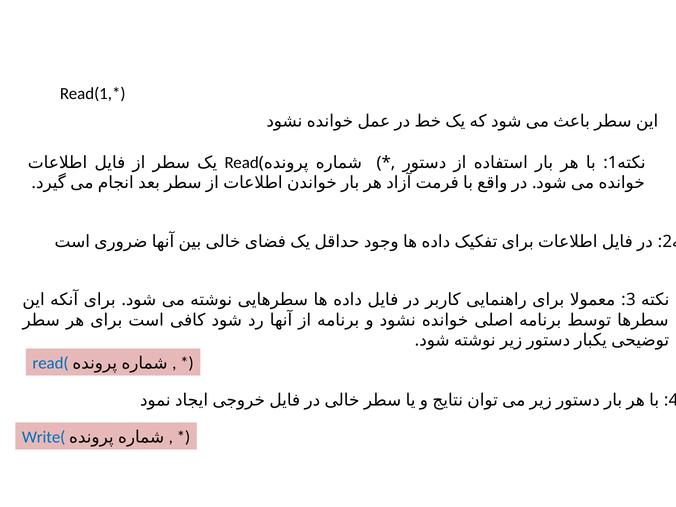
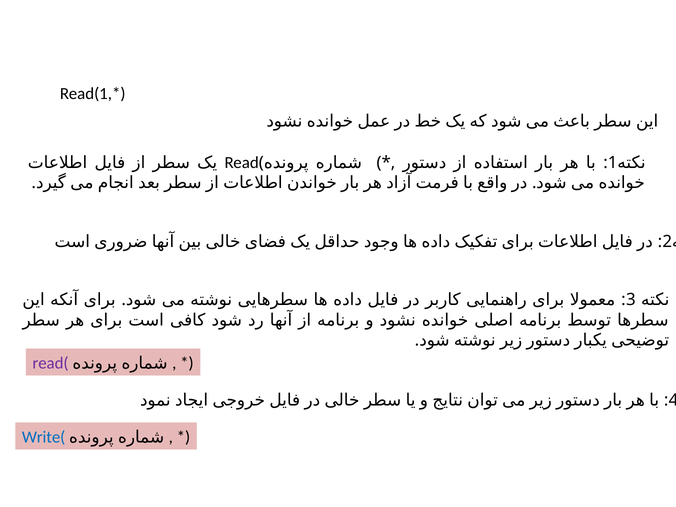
read( colour: blue -> purple
